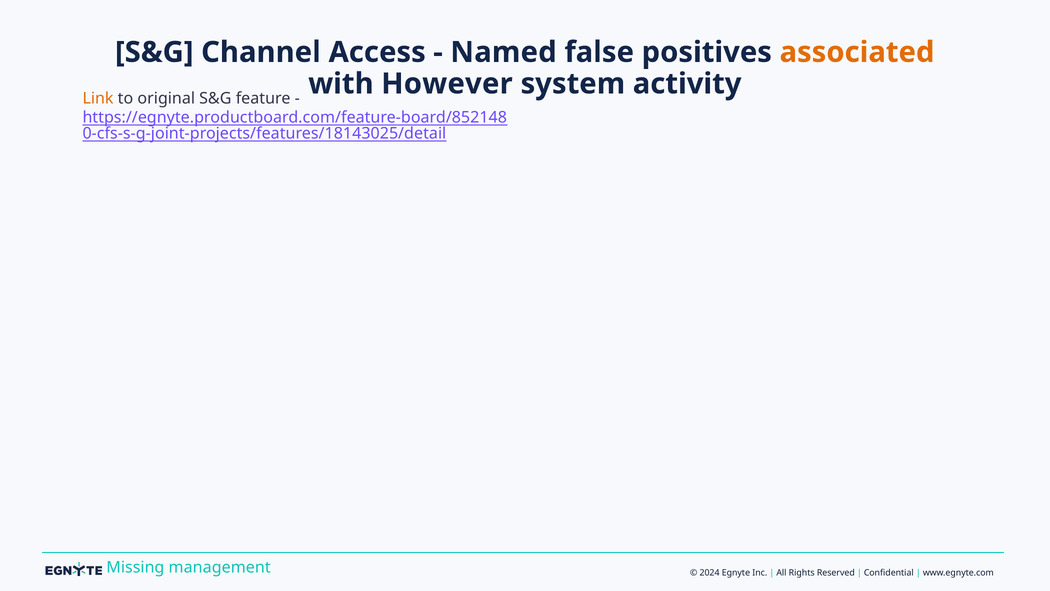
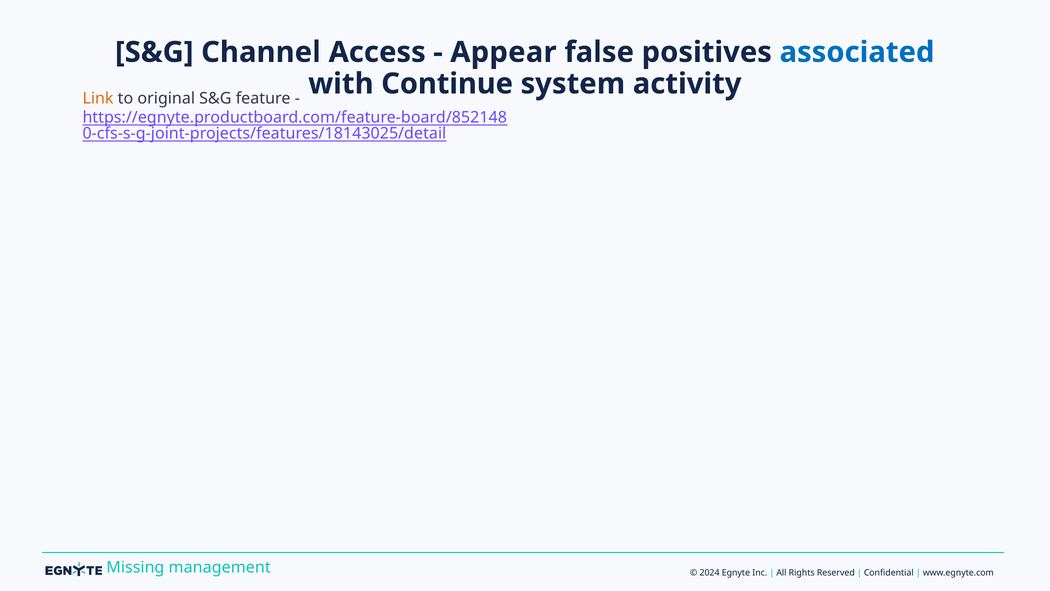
Named: Named -> Appear
associated colour: orange -> blue
However: However -> Continue
